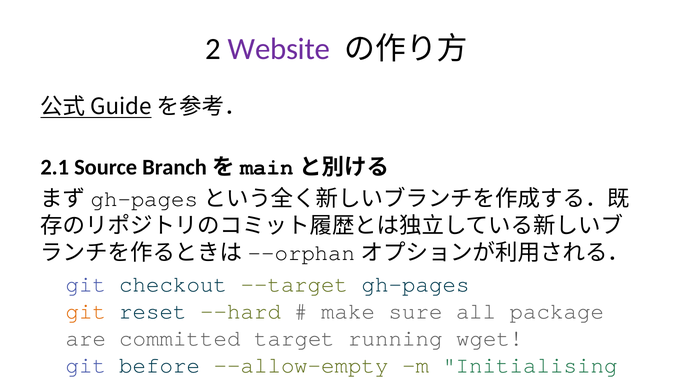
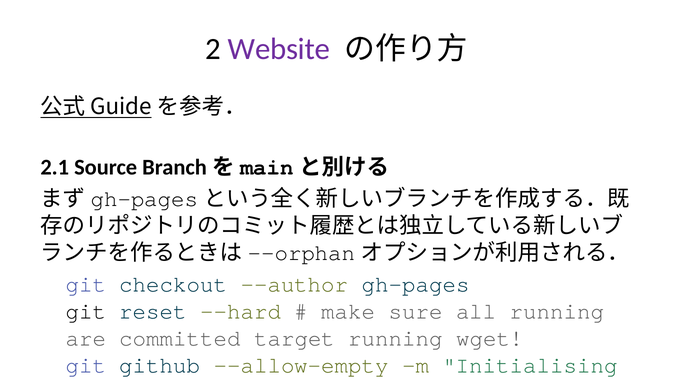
--target: --target -> --author
git at (86, 311) colour: orange -> black
all package: package -> running
git before: before -> github
